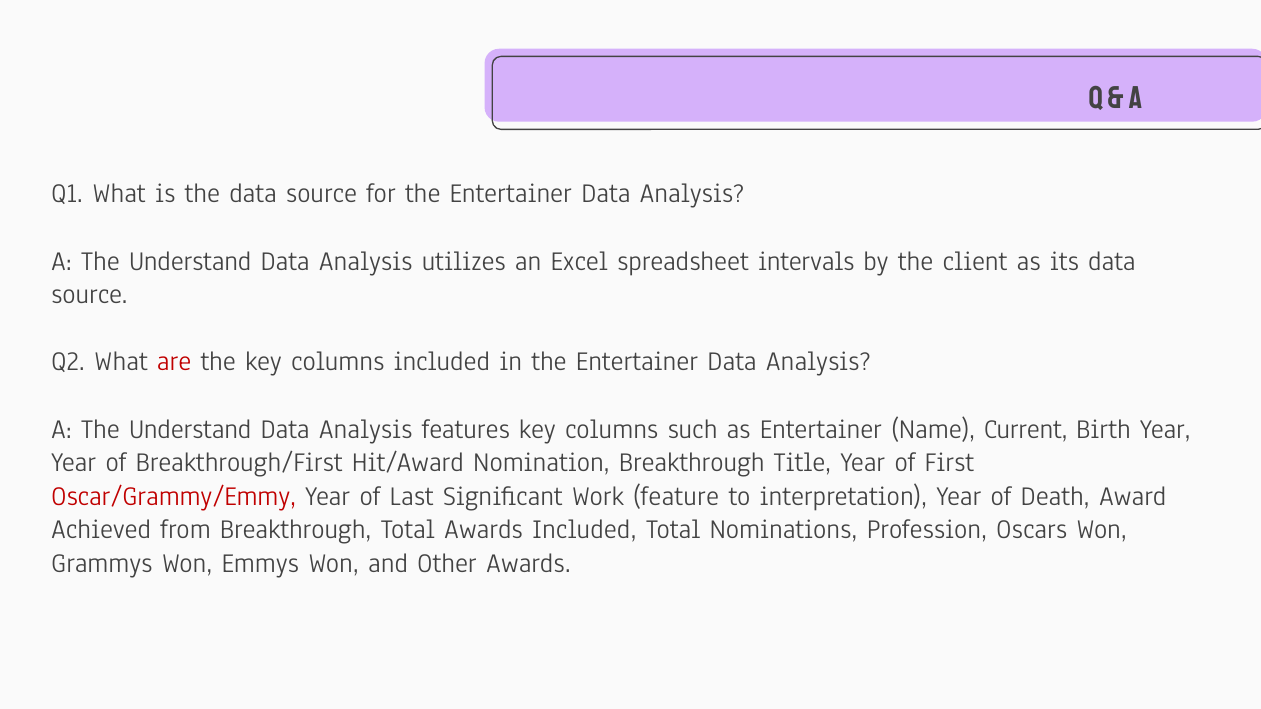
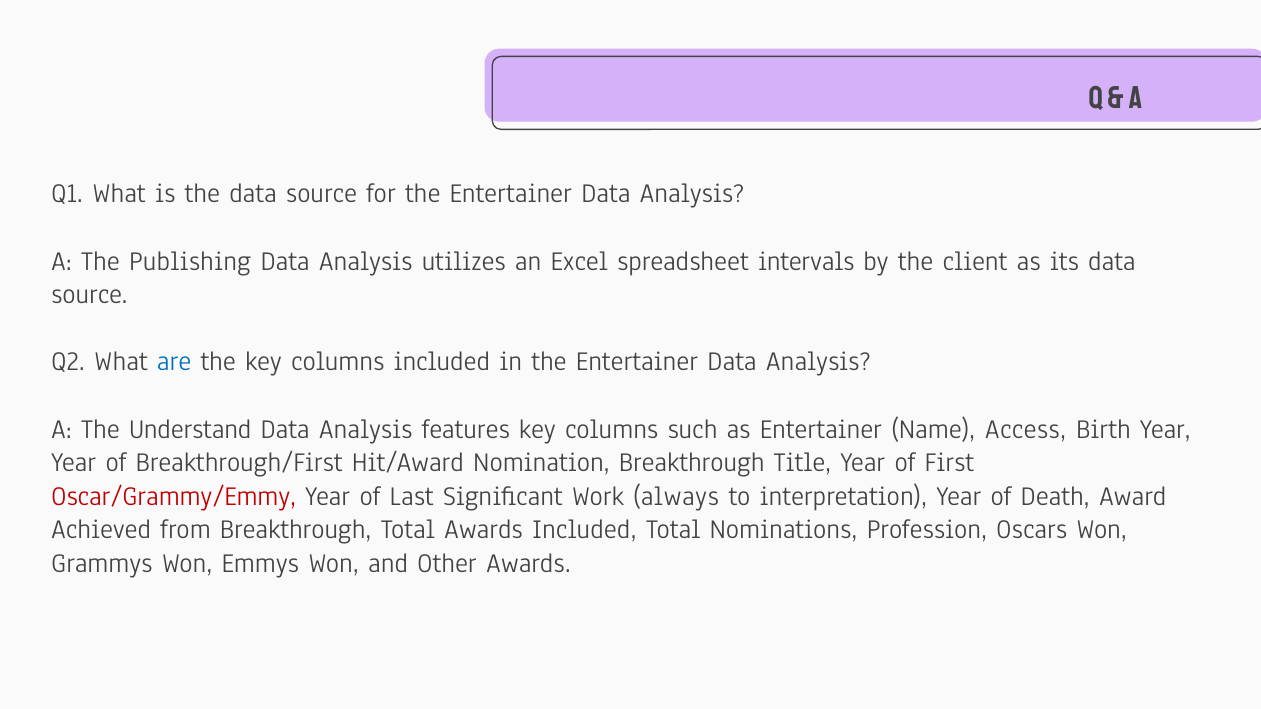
Understand at (190, 261): Understand -> Publishing
are colour: red -> blue
Current: Current -> Access
feature: feature -> always
